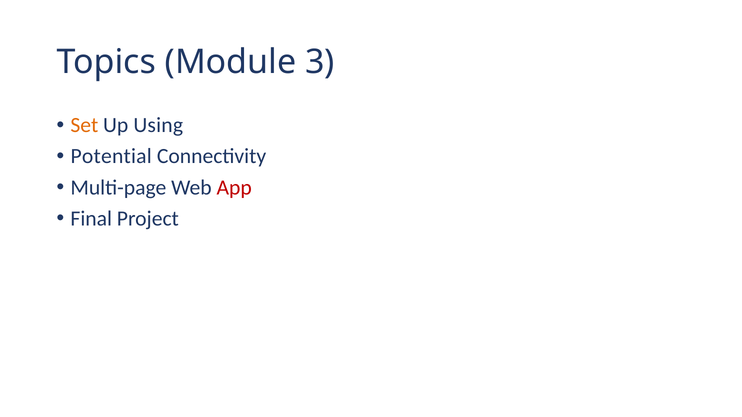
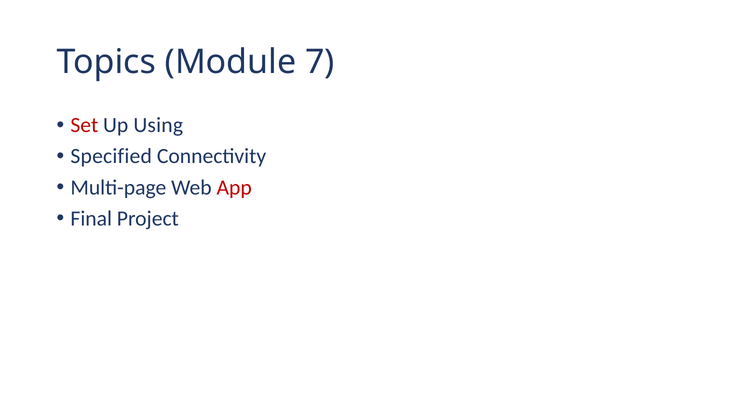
3: 3 -> 7
Set colour: orange -> red
Potential: Potential -> Specified
